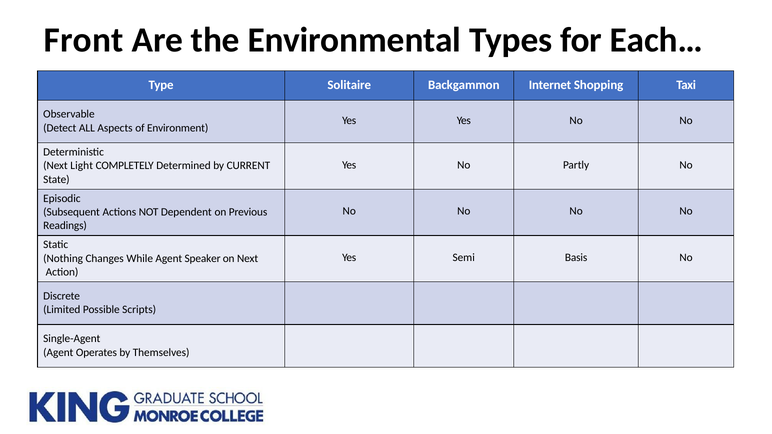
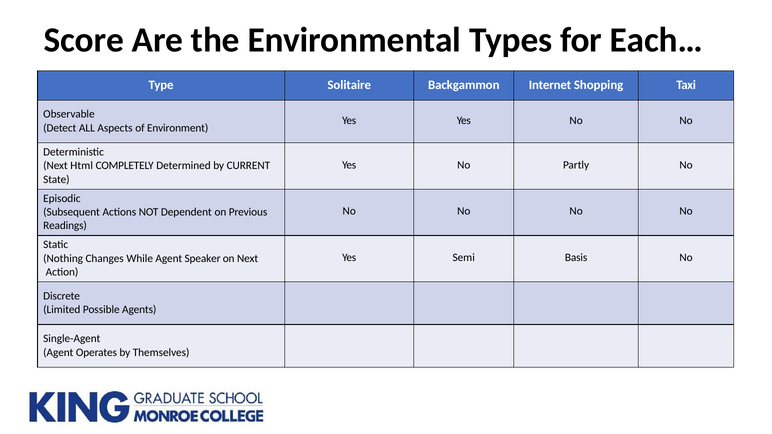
Front: Front -> Score
Light: Light -> Html
Scripts: Scripts -> Agents
